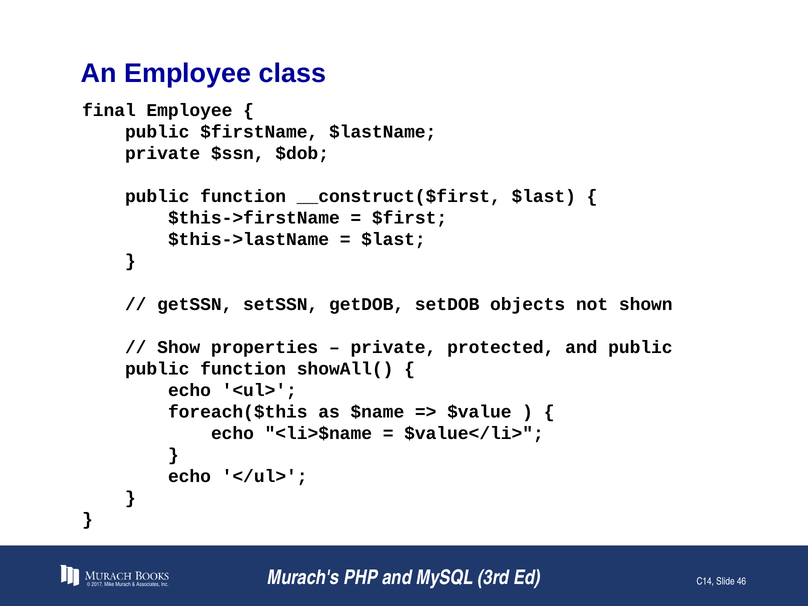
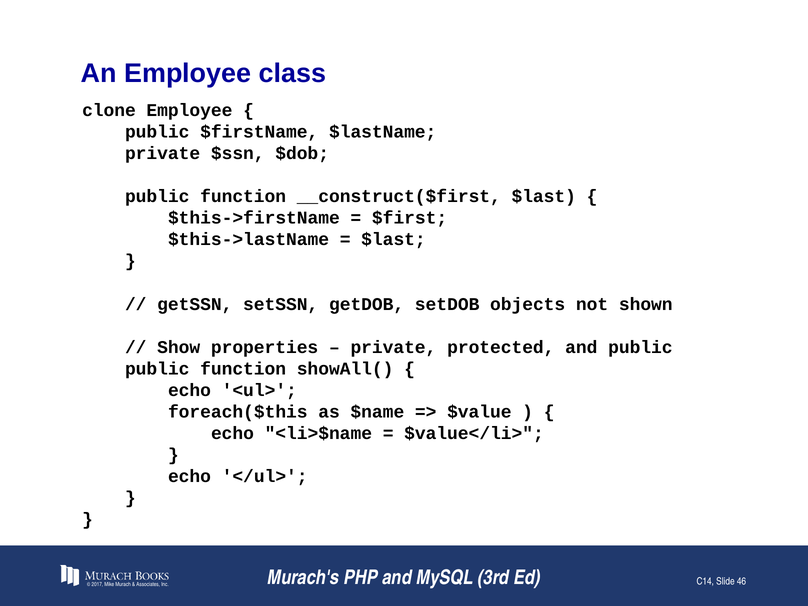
final: final -> clone
